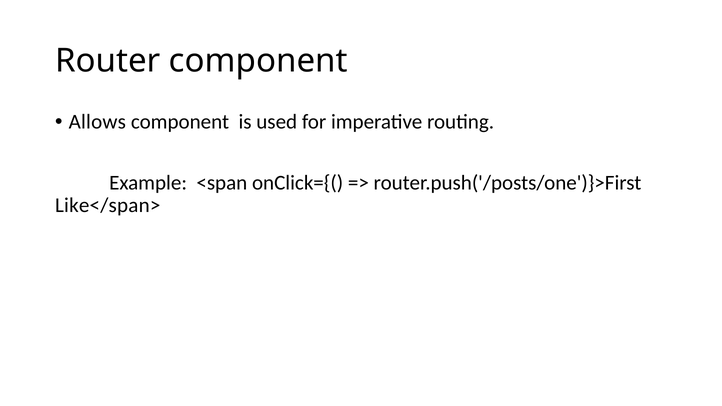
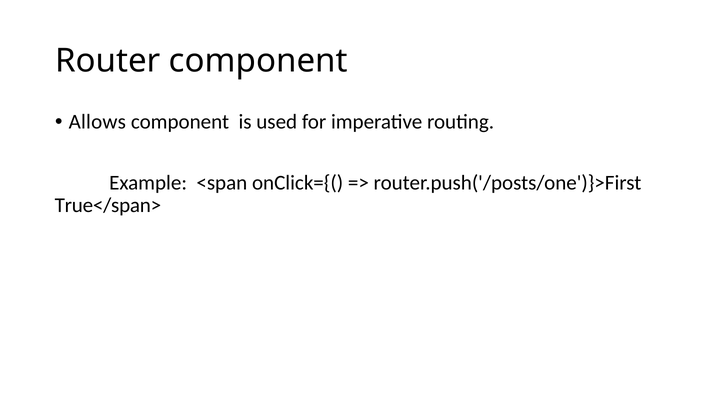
Like</span>: Like</span> -> True</span>
